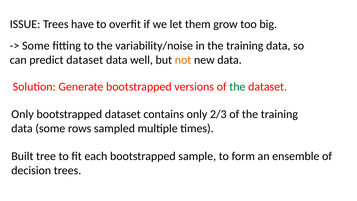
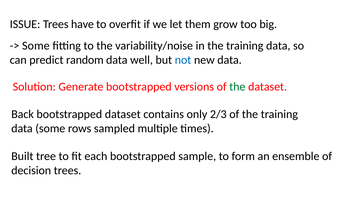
predict dataset: dataset -> random
not colour: orange -> blue
Only at (23, 114): Only -> Back
